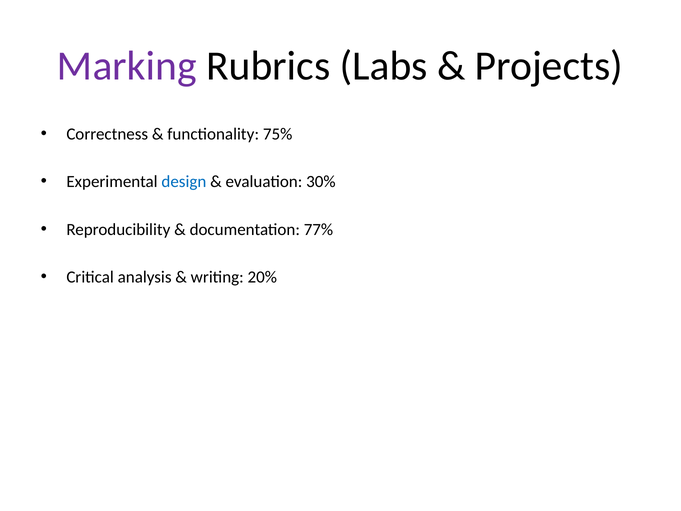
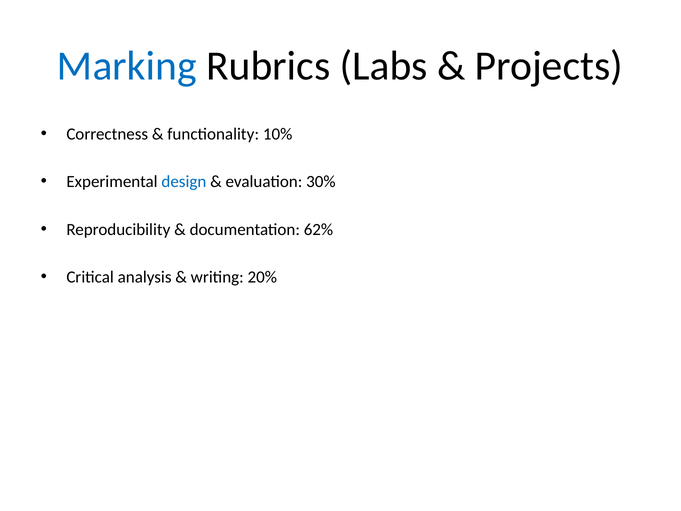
Marking colour: purple -> blue
75%: 75% -> 10%
77%: 77% -> 62%
